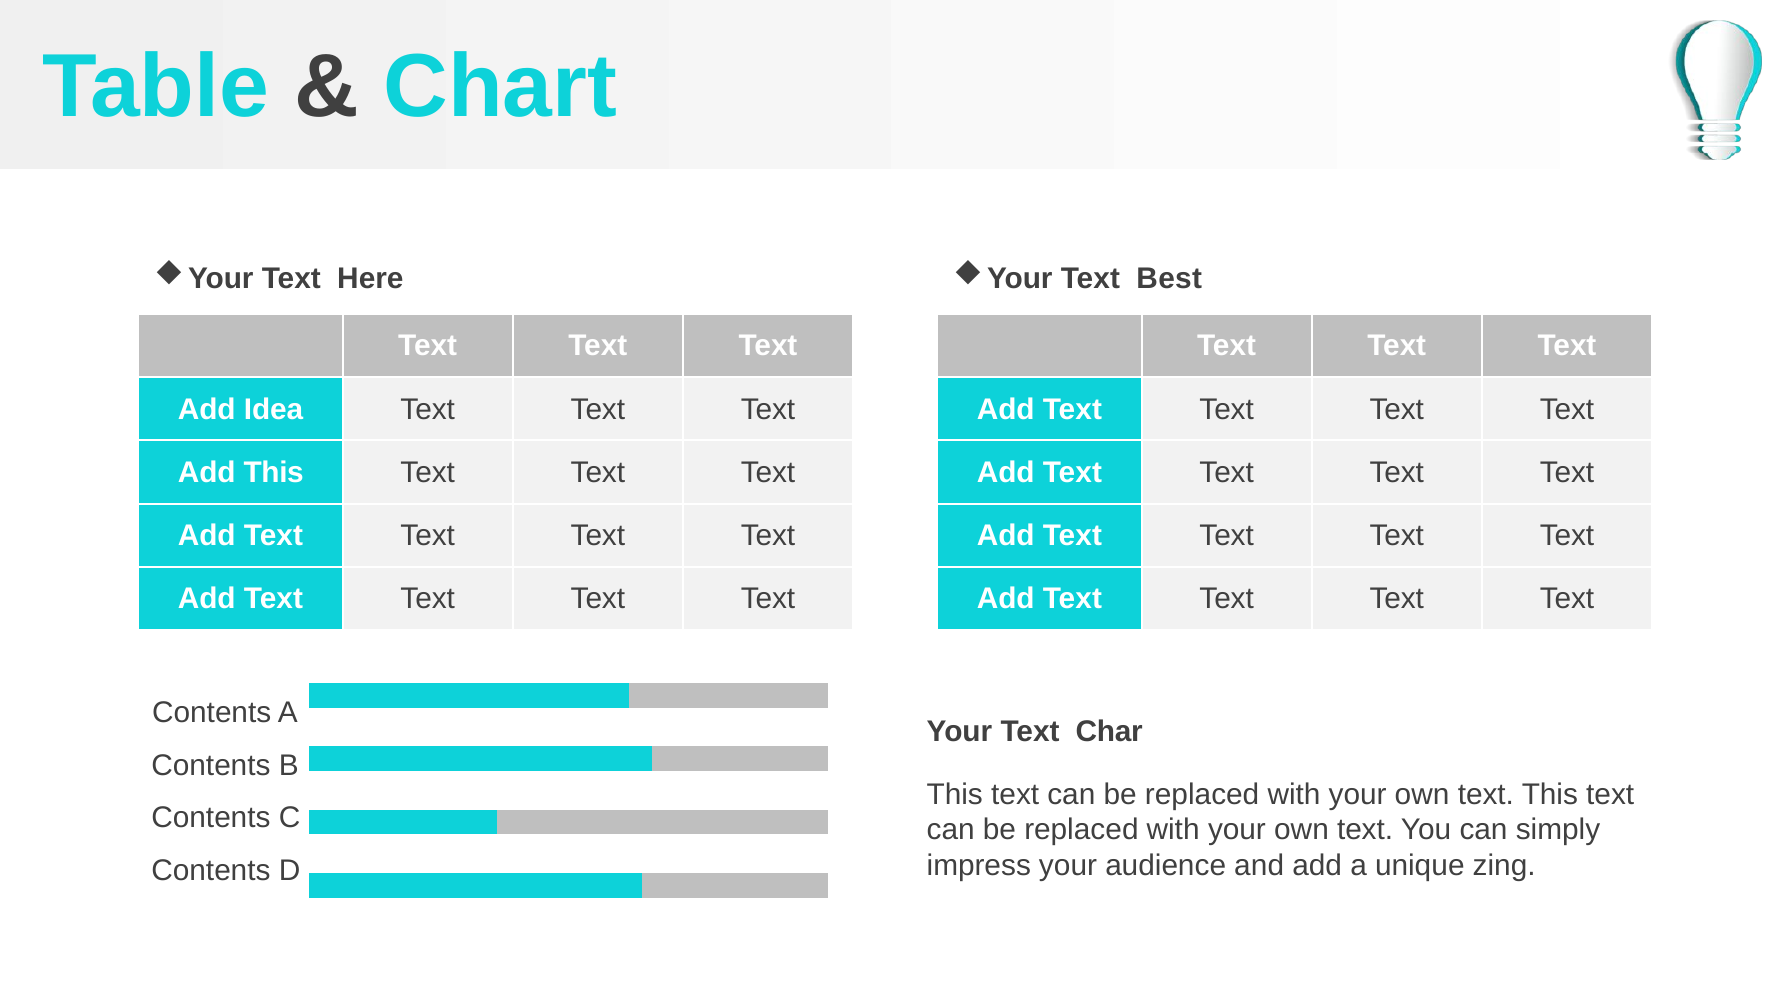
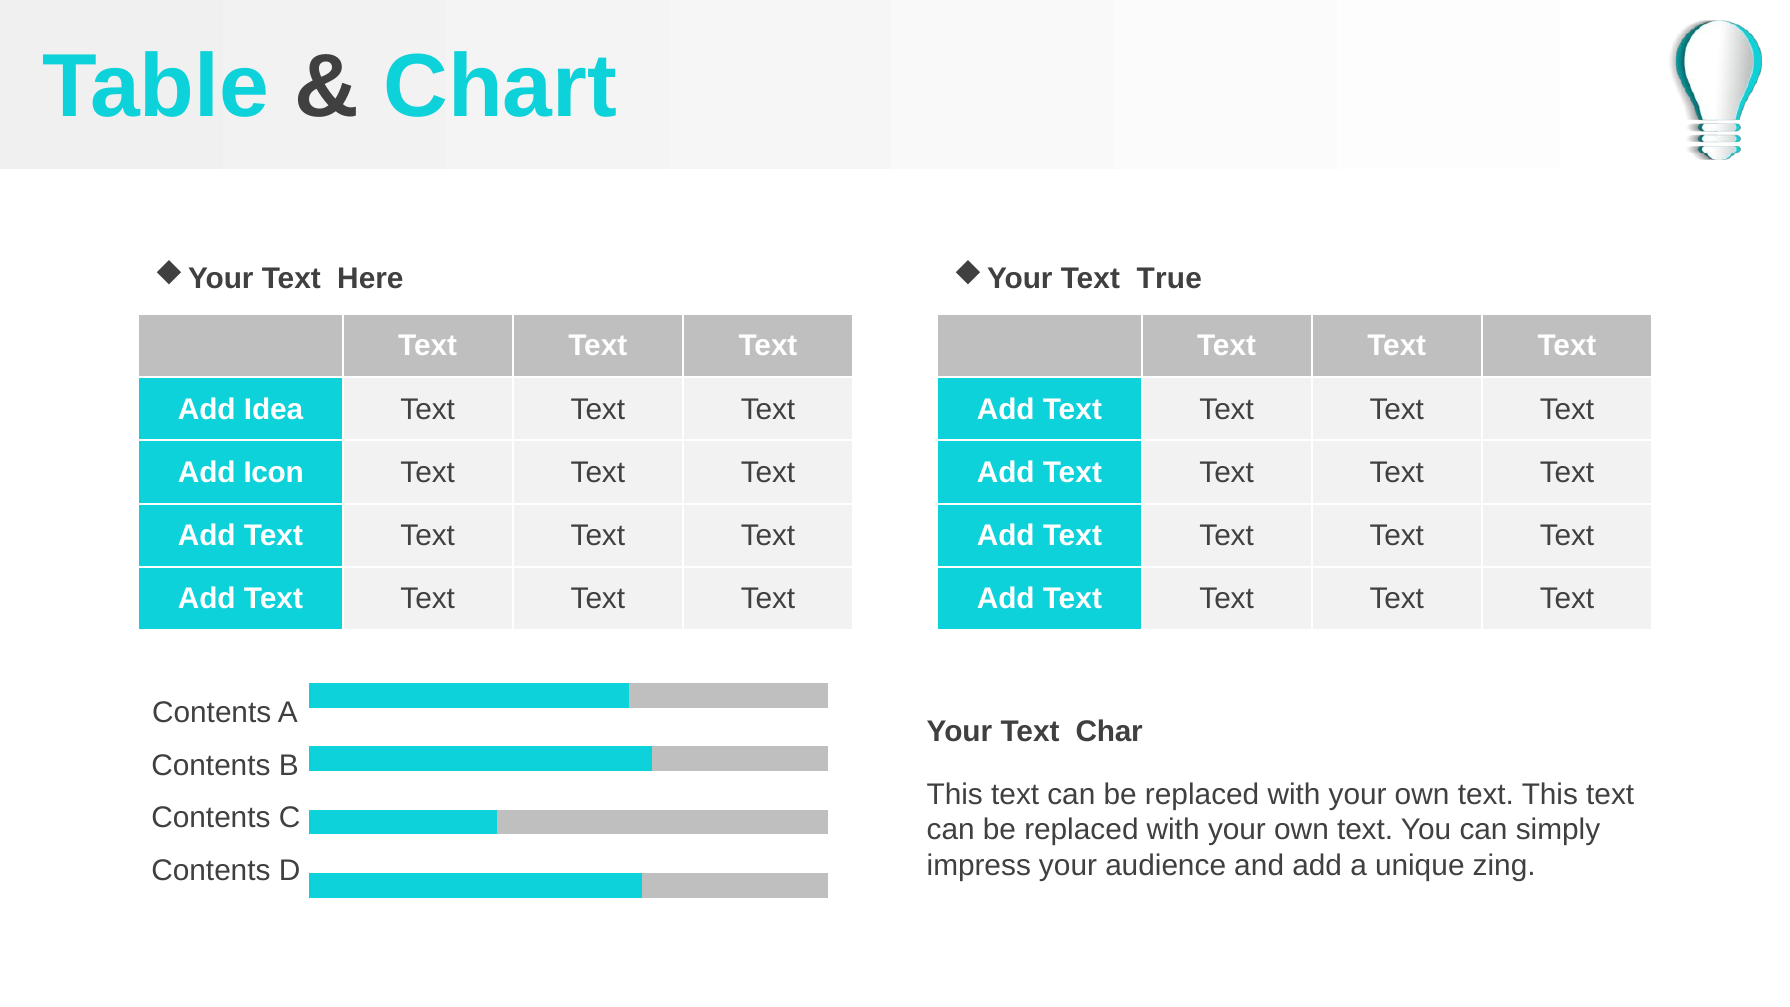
Best: Best -> True
Add This: This -> Icon
